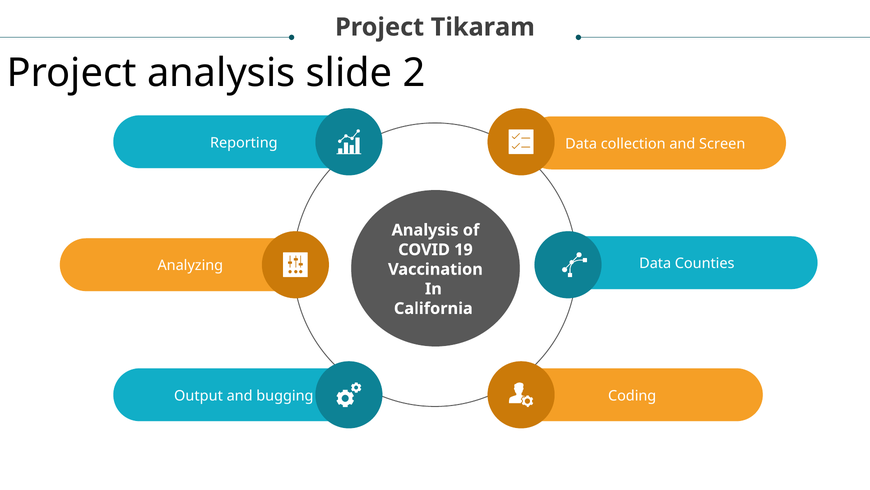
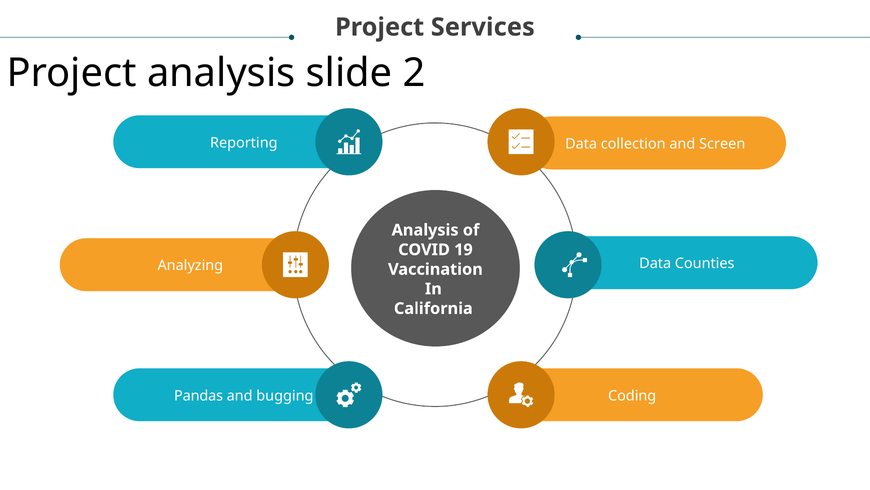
Tikaram: Tikaram -> Services
Output: Output -> Pandas
